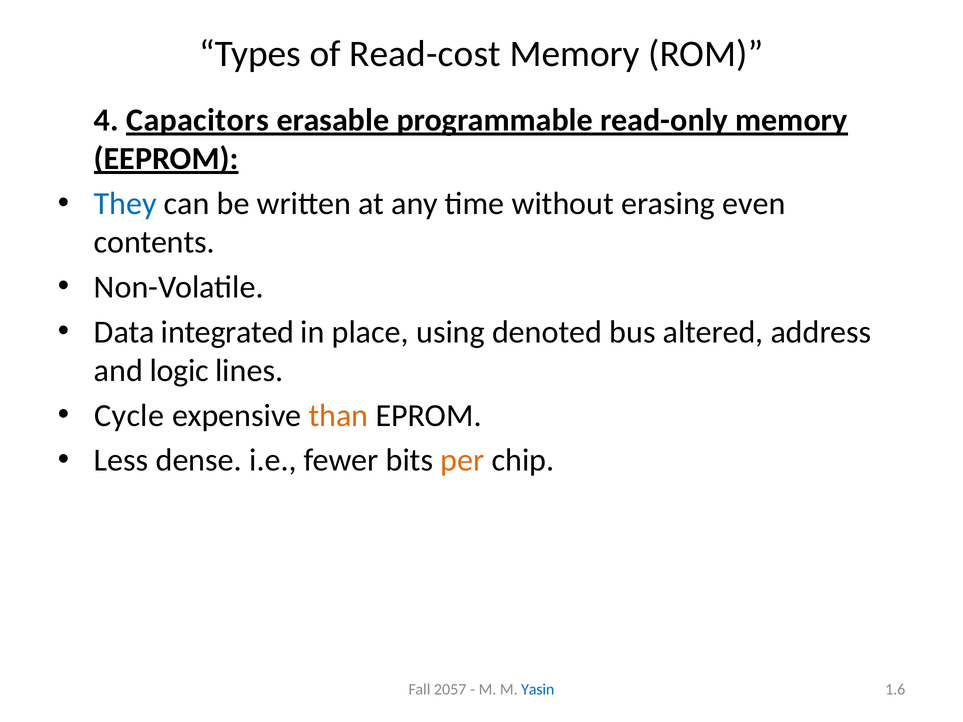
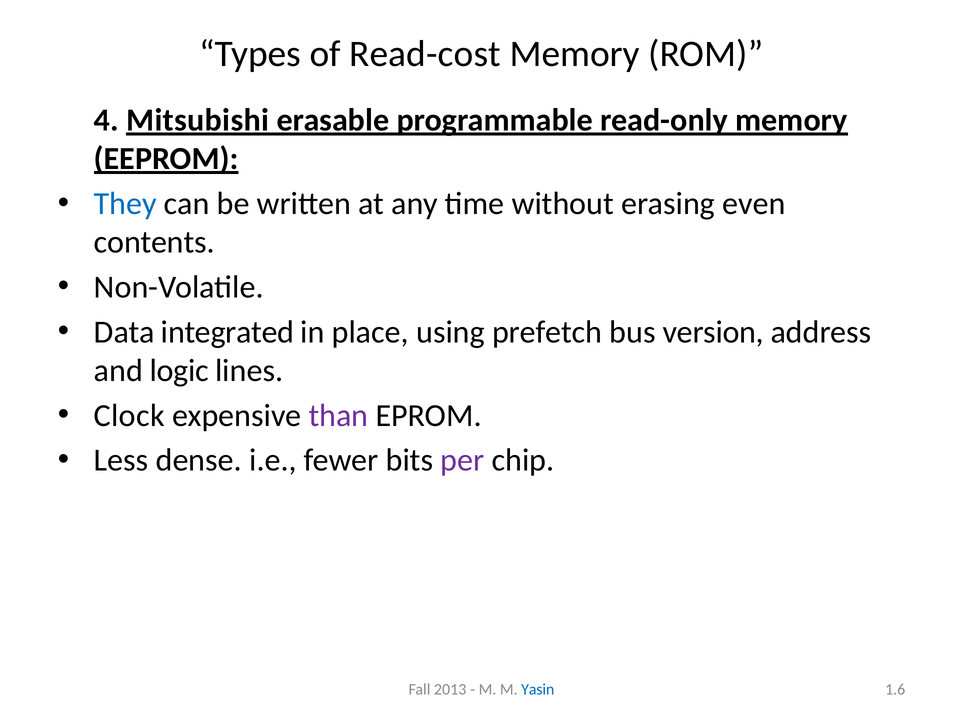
Capacitors: Capacitors -> Mitsubishi
denoted: denoted -> prefetch
altered: altered -> version
Cycle: Cycle -> Clock
than colour: orange -> purple
per colour: orange -> purple
2057: 2057 -> 2013
